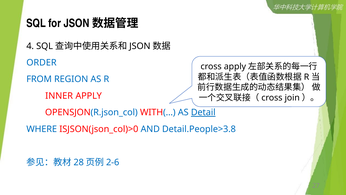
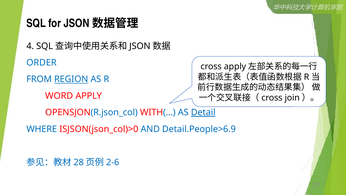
REGION underline: none -> present
INNER: INNER -> WORD
Detail.People>3.8: Detail.People>3.8 -> Detail.People>6.9
